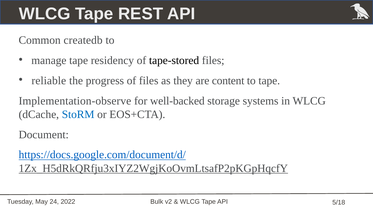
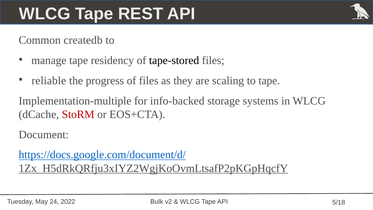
content: content -> scaling
Implementation-observe: Implementation-observe -> Implementation-multiple
well-backed: well-backed -> info-backed
StoRM colour: blue -> red
